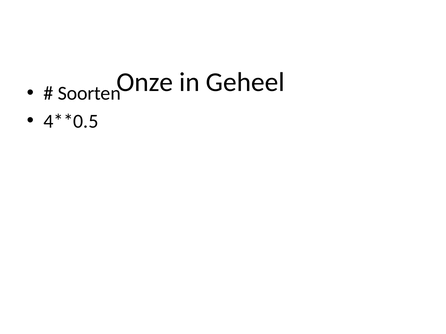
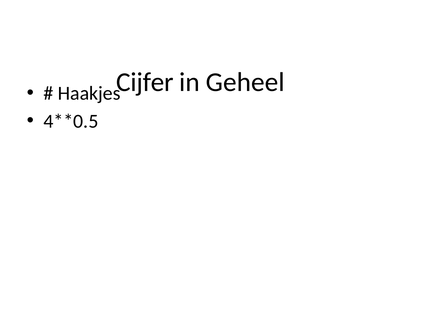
Onze: Onze -> Cijfer
Soorten: Soorten -> Haakjes
